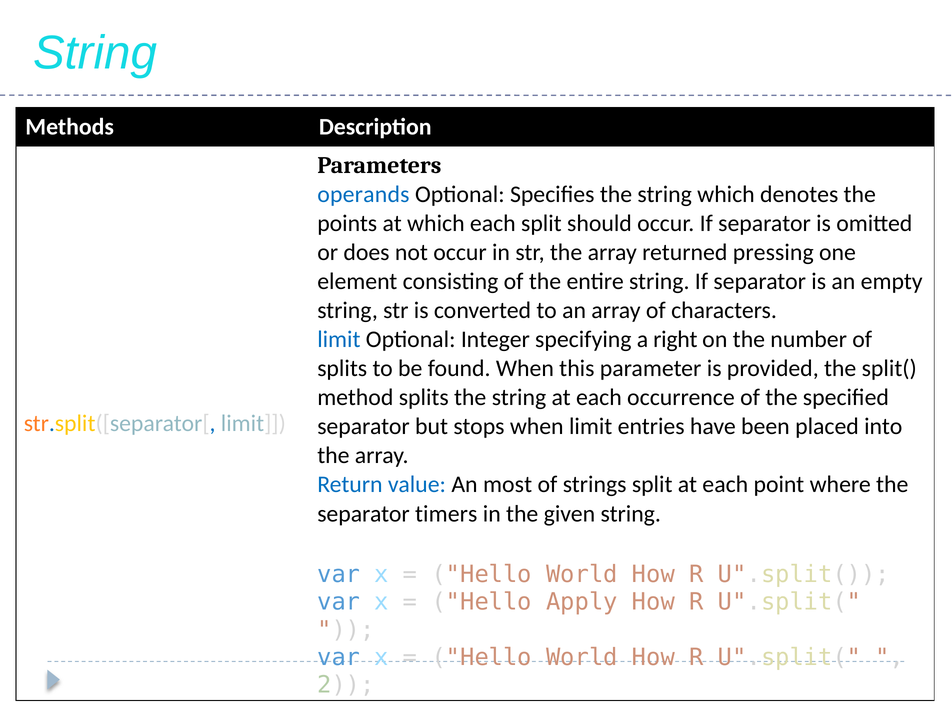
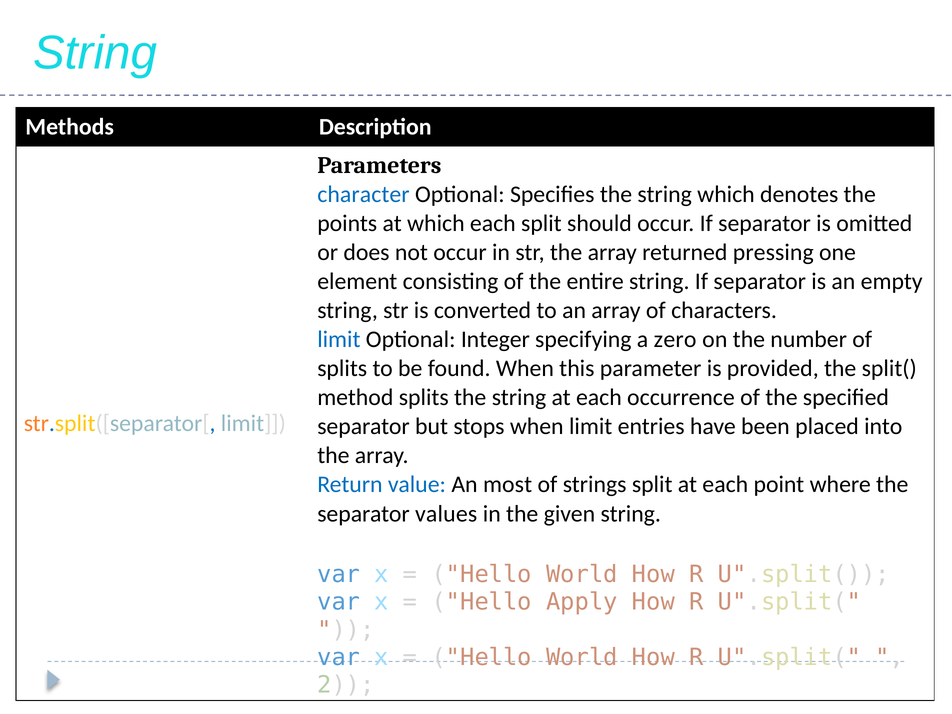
operands: operands -> character
right: right -> zero
timers: timers -> values
